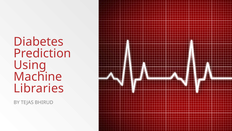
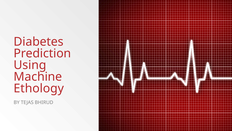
Libraries: Libraries -> Ethology
